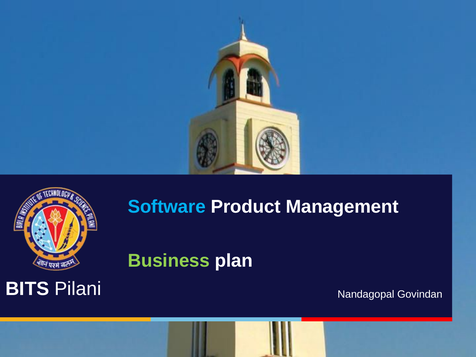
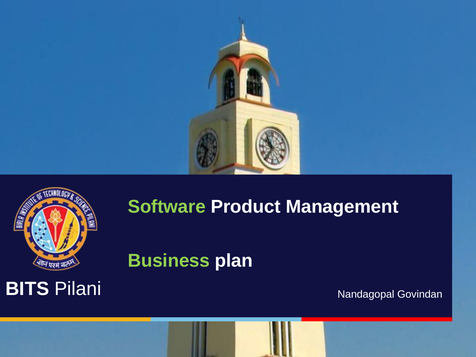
Software colour: light blue -> light green
